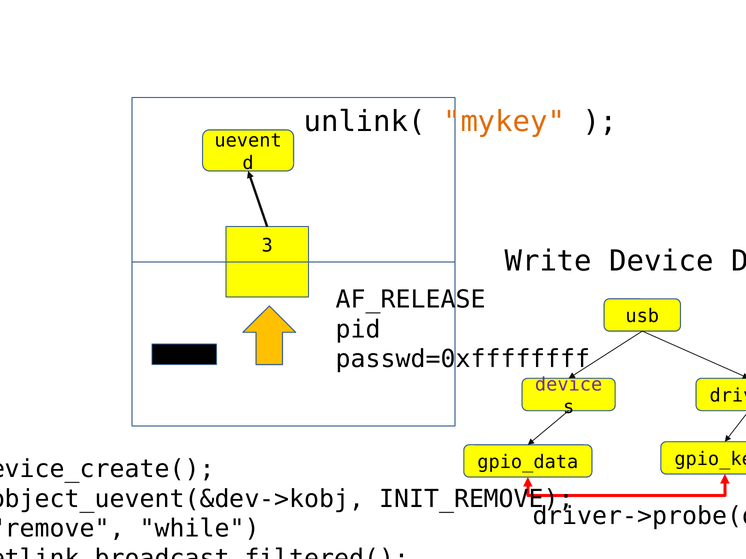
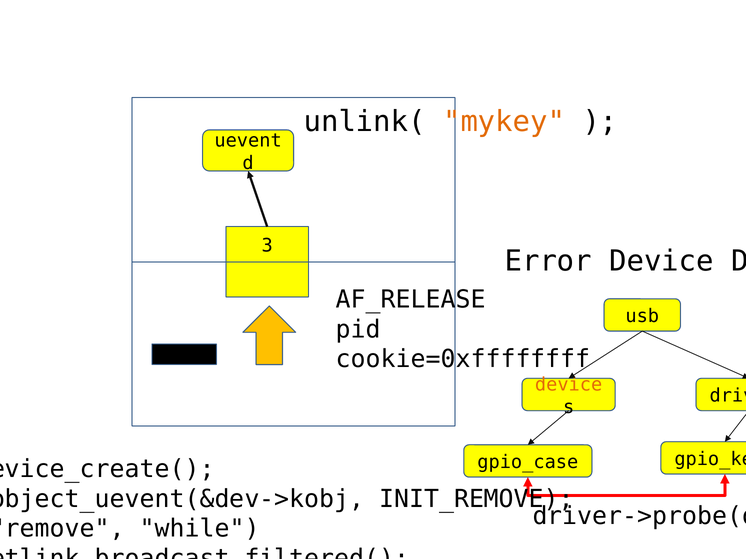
Write: Write -> Error
passwd=0xffffffff: passwd=0xffffffff -> cookie=0xffffffff
device at (569, 385) colour: purple -> orange
gpio_data: gpio_data -> gpio_case
